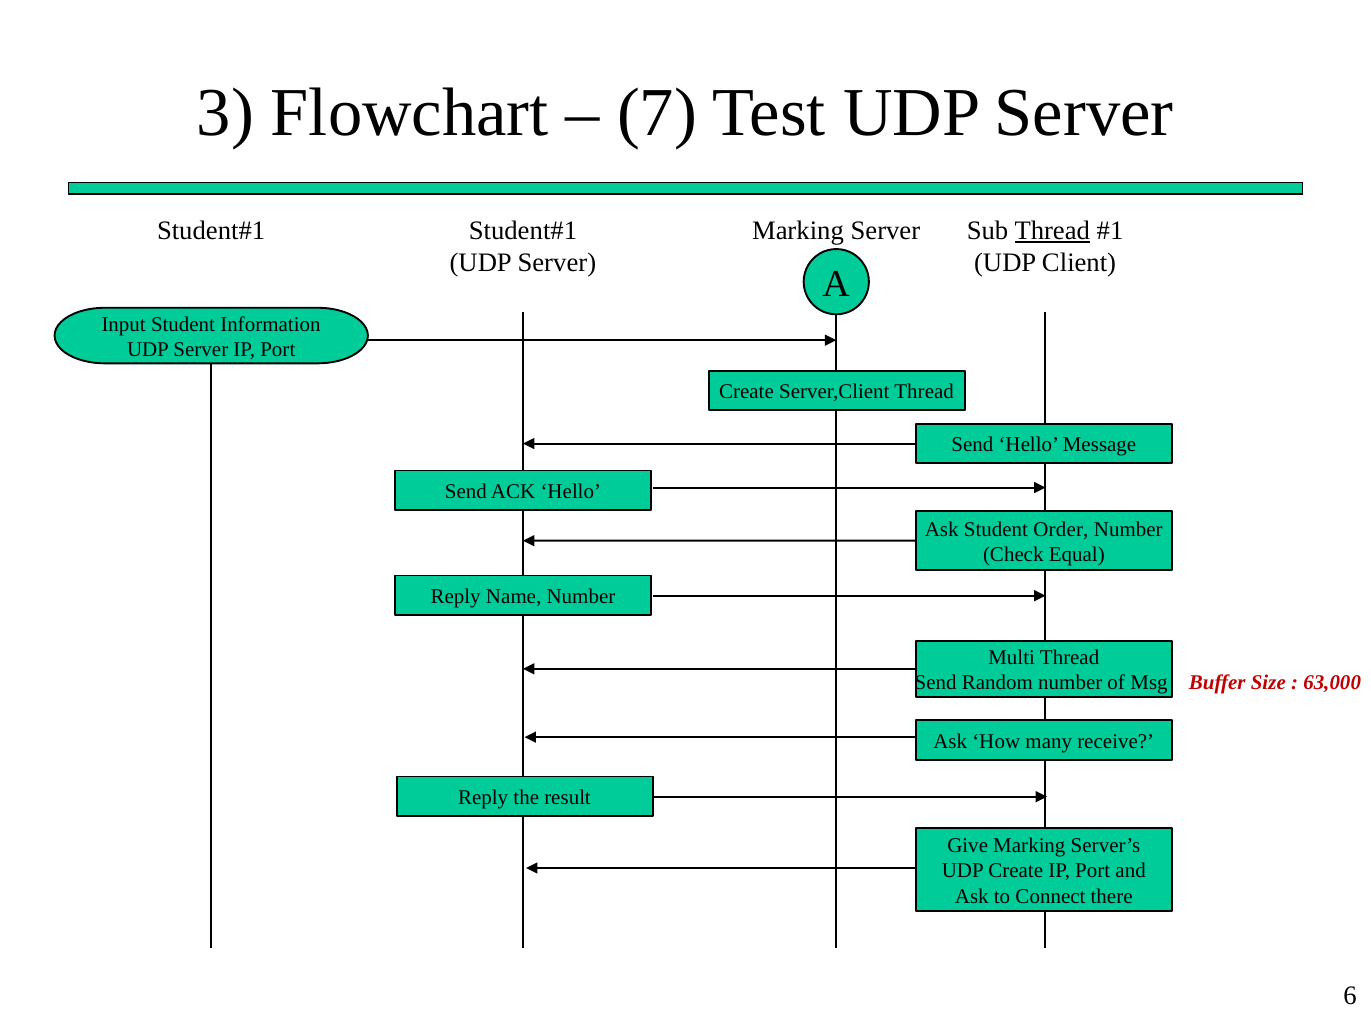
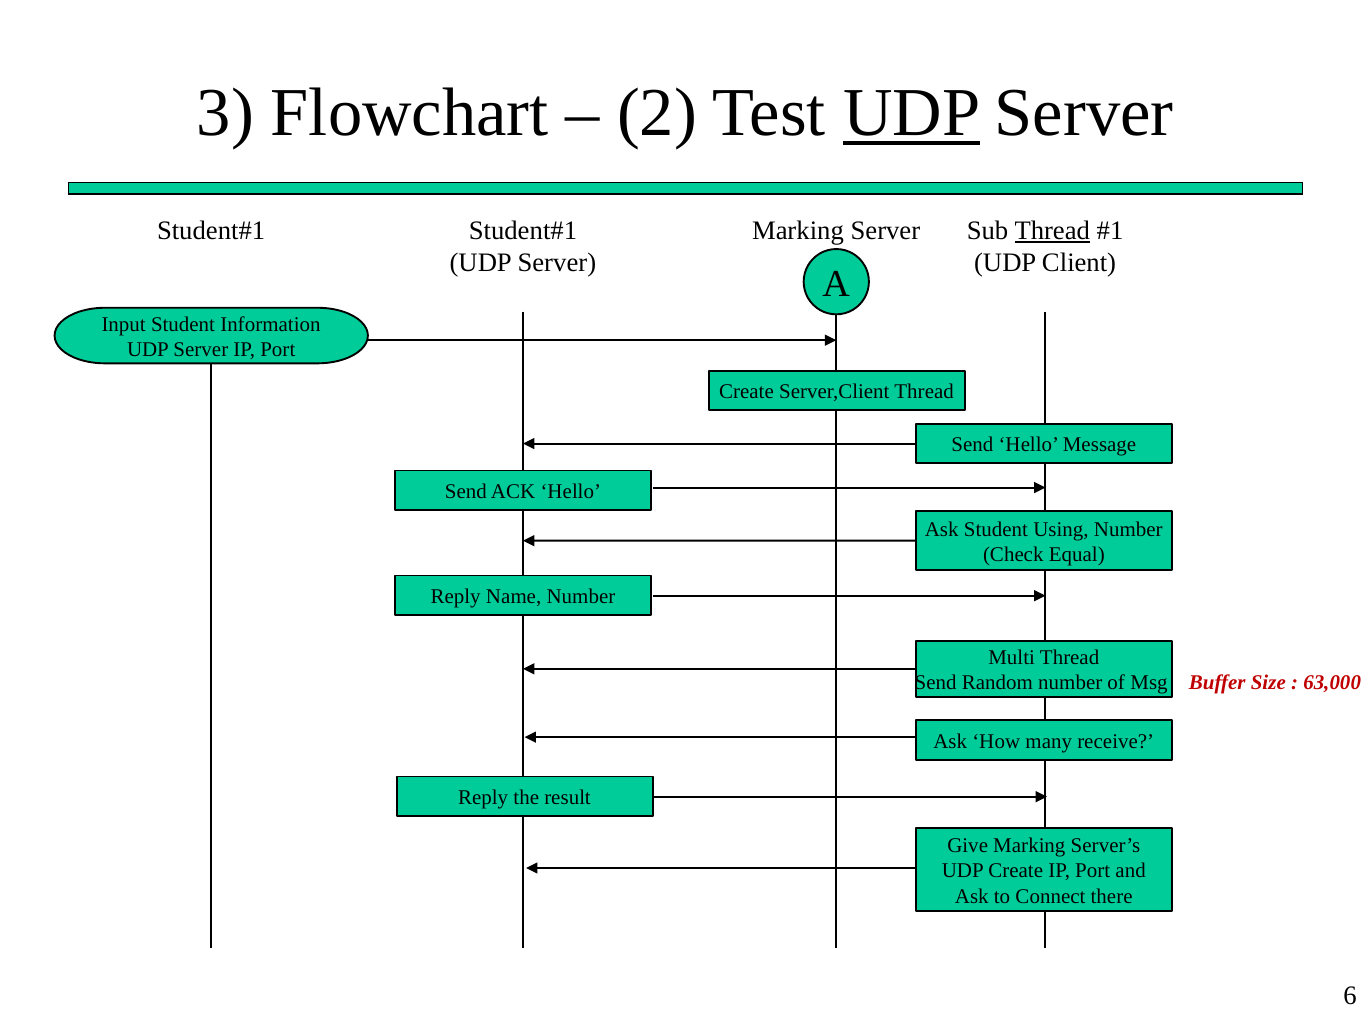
7: 7 -> 2
UDP at (912, 113) underline: none -> present
Order: Order -> Using
